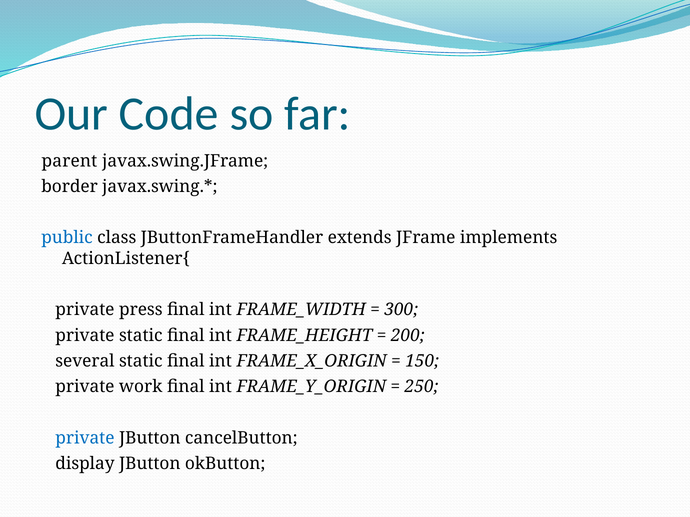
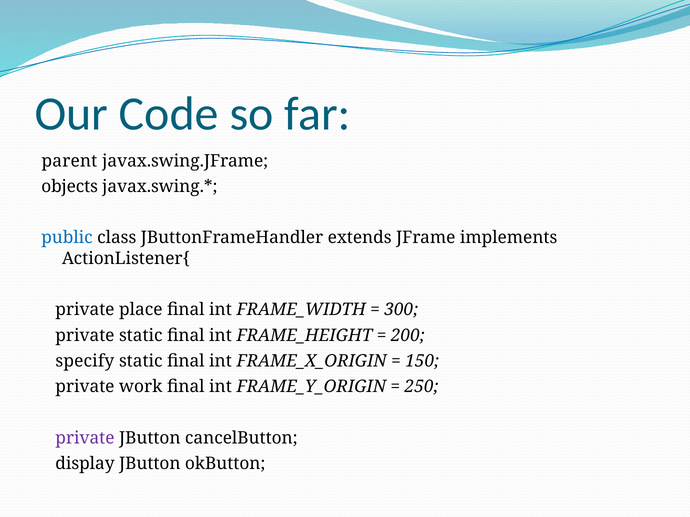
border: border -> objects
press: press -> place
several: several -> specify
private at (85, 438) colour: blue -> purple
